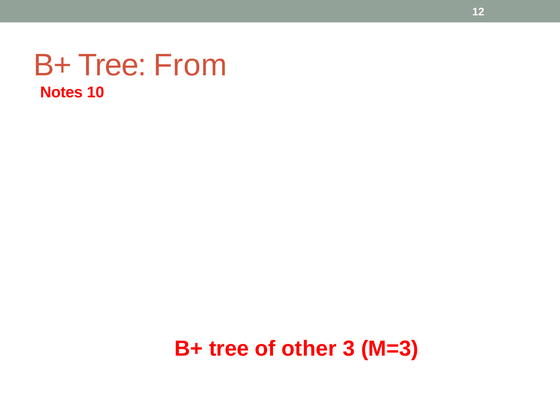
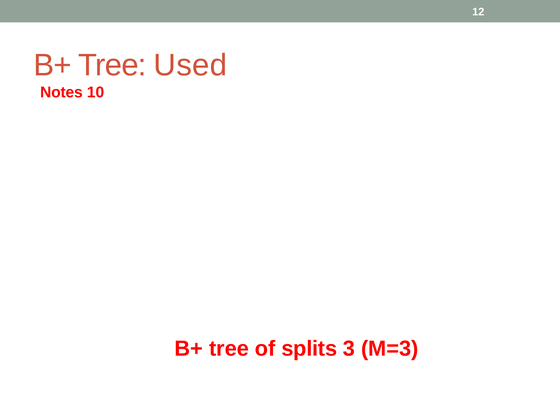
From: From -> Used
other: other -> splits
